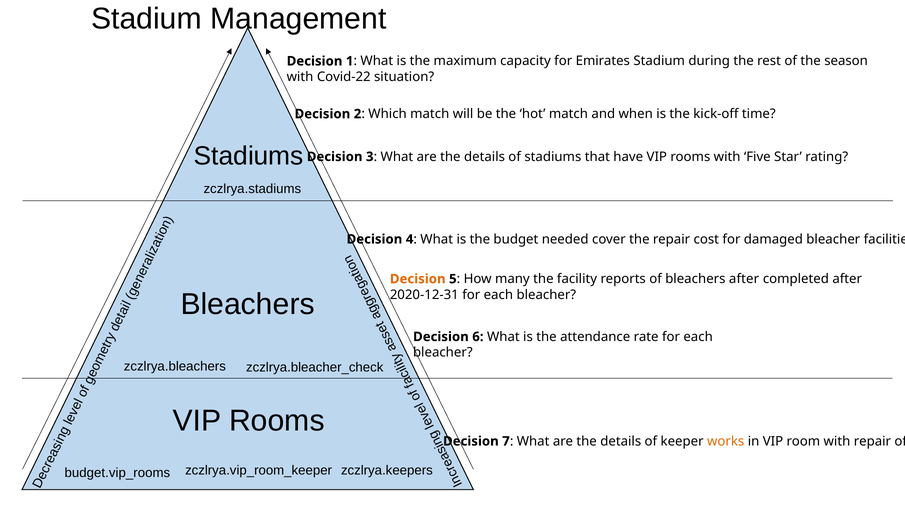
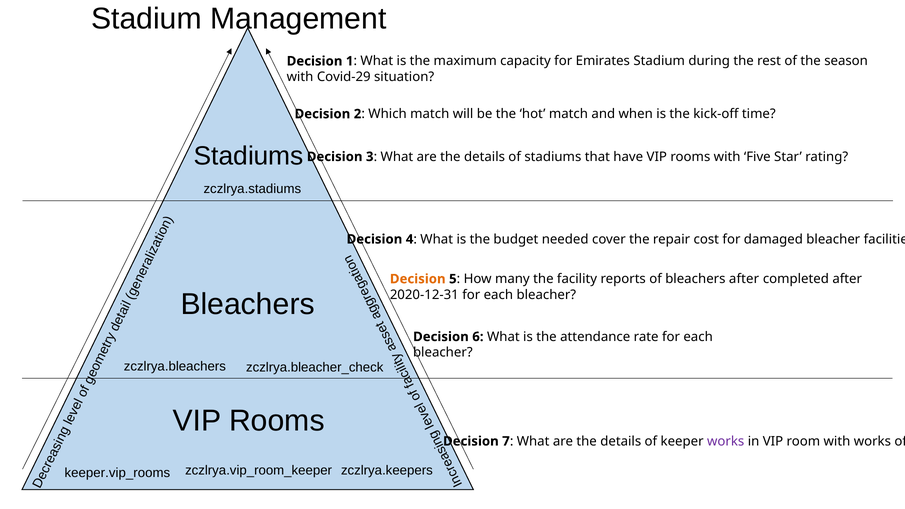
Covid-22: Covid-22 -> Covid-29
works at (726, 441) colour: orange -> purple
with repair: repair -> works
budget.vip_rooms: budget.vip_rooms -> keeper.vip_rooms
